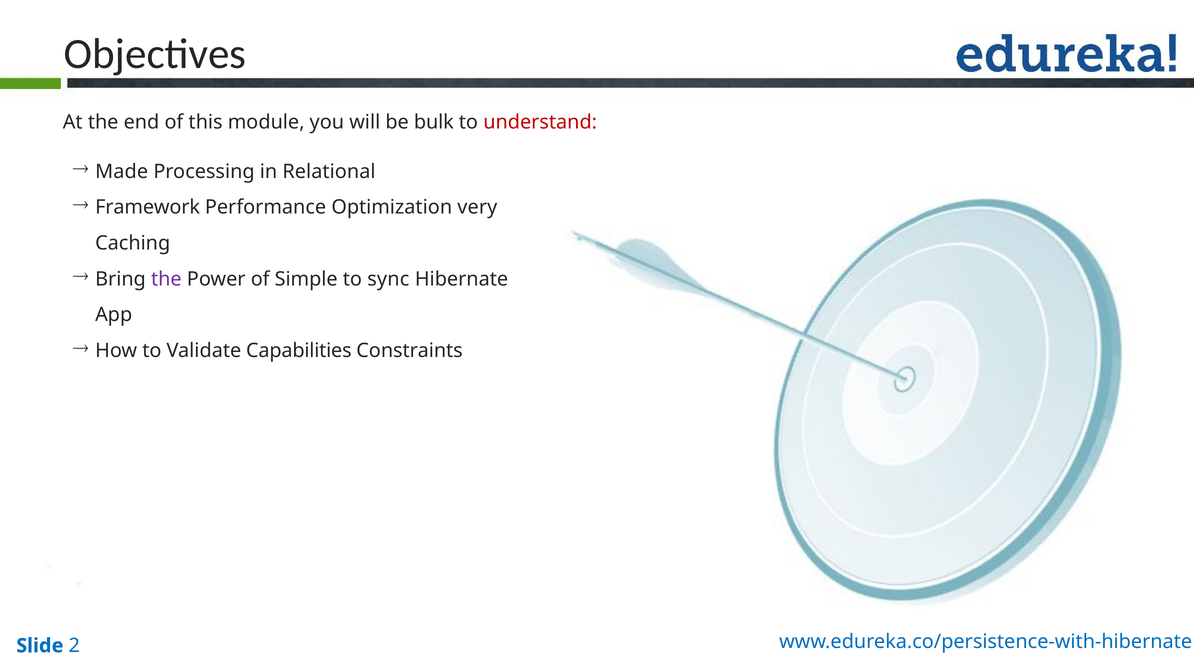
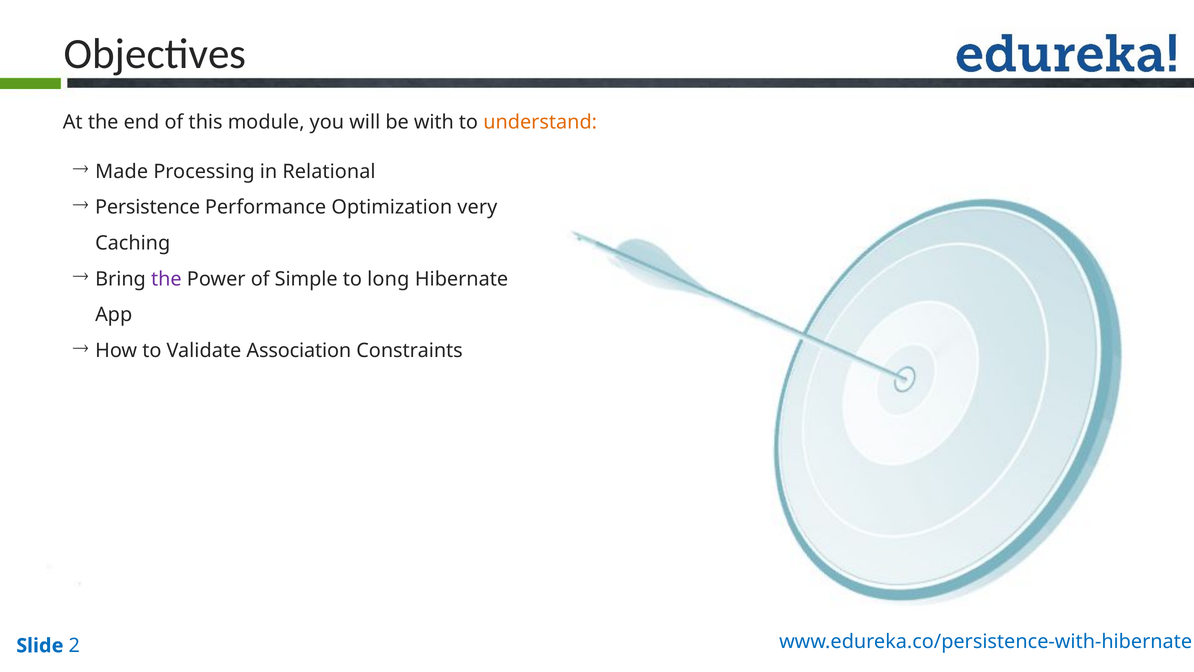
bulk: bulk -> with
understand colour: red -> orange
Framework: Framework -> Persistence
sync: sync -> long
Capabilities: Capabilities -> Association
